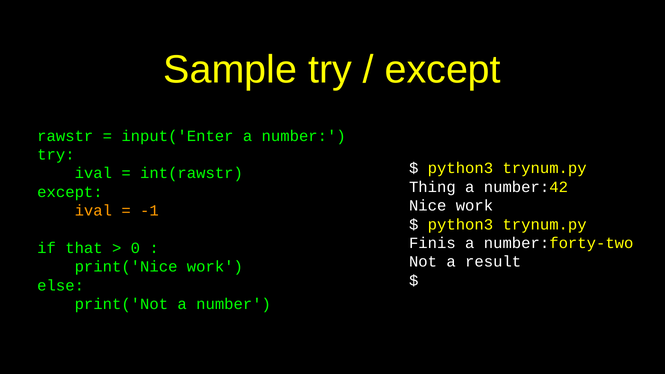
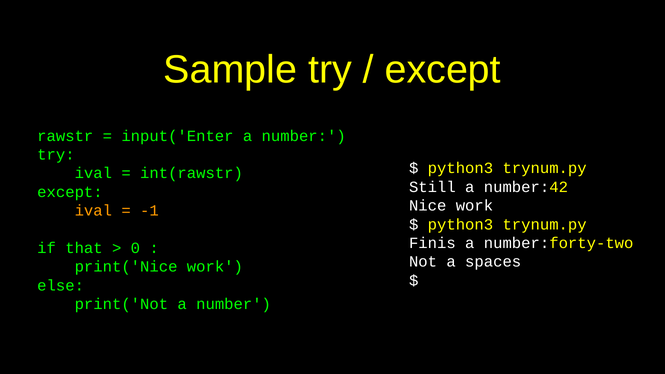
Thing: Thing -> Still
result: result -> spaces
